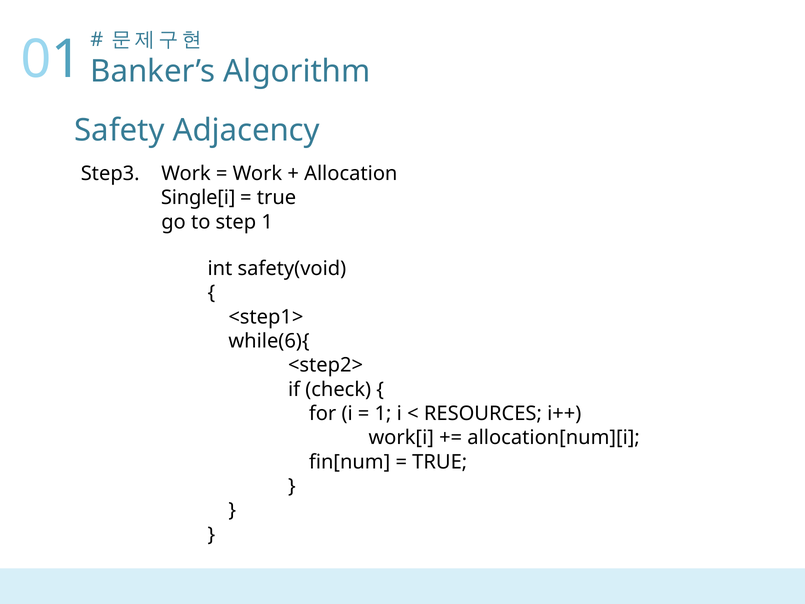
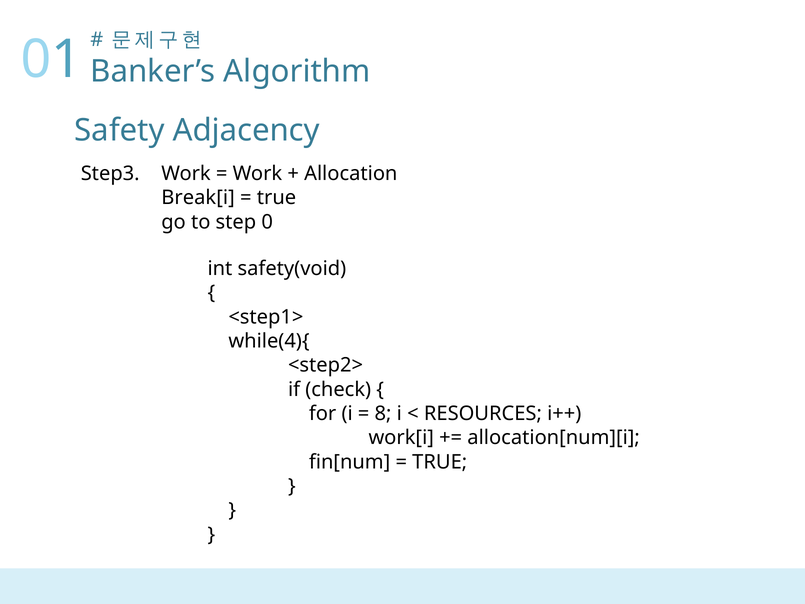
Single[i: Single[i -> Break[i
step 1: 1 -> 0
while(6){: while(6){ -> while(4){
1 at (383, 413): 1 -> 8
